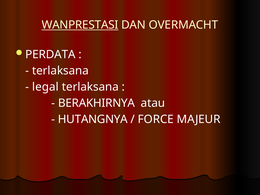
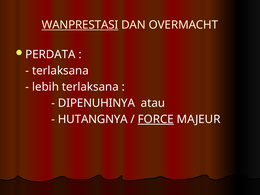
legal: legal -> lebih
BERAKHIRNYA: BERAKHIRNYA -> DIPENUHINYA
FORCE underline: none -> present
